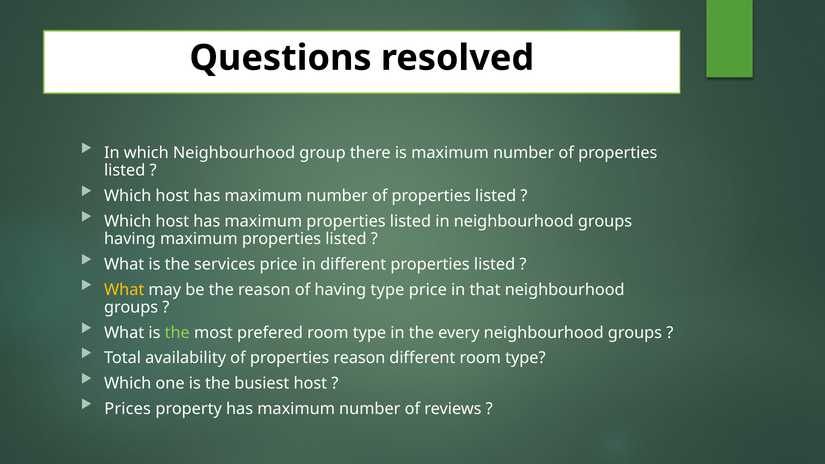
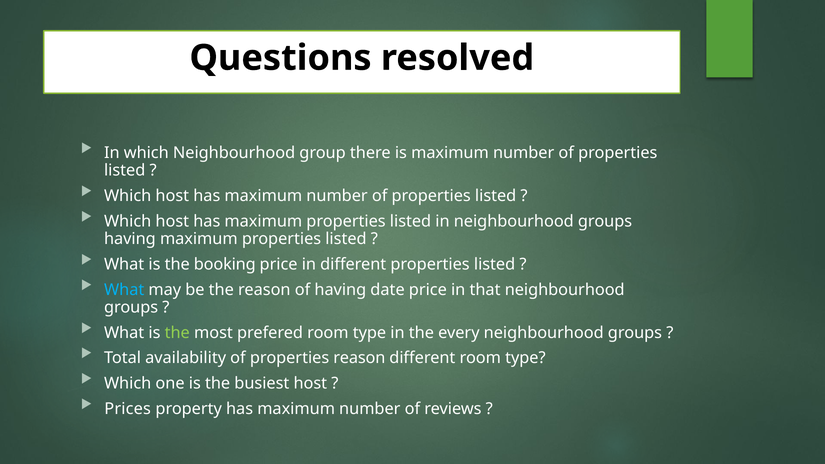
services: services -> booking
What at (124, 290) colour: yellow -> light blue
having type: type -> date
